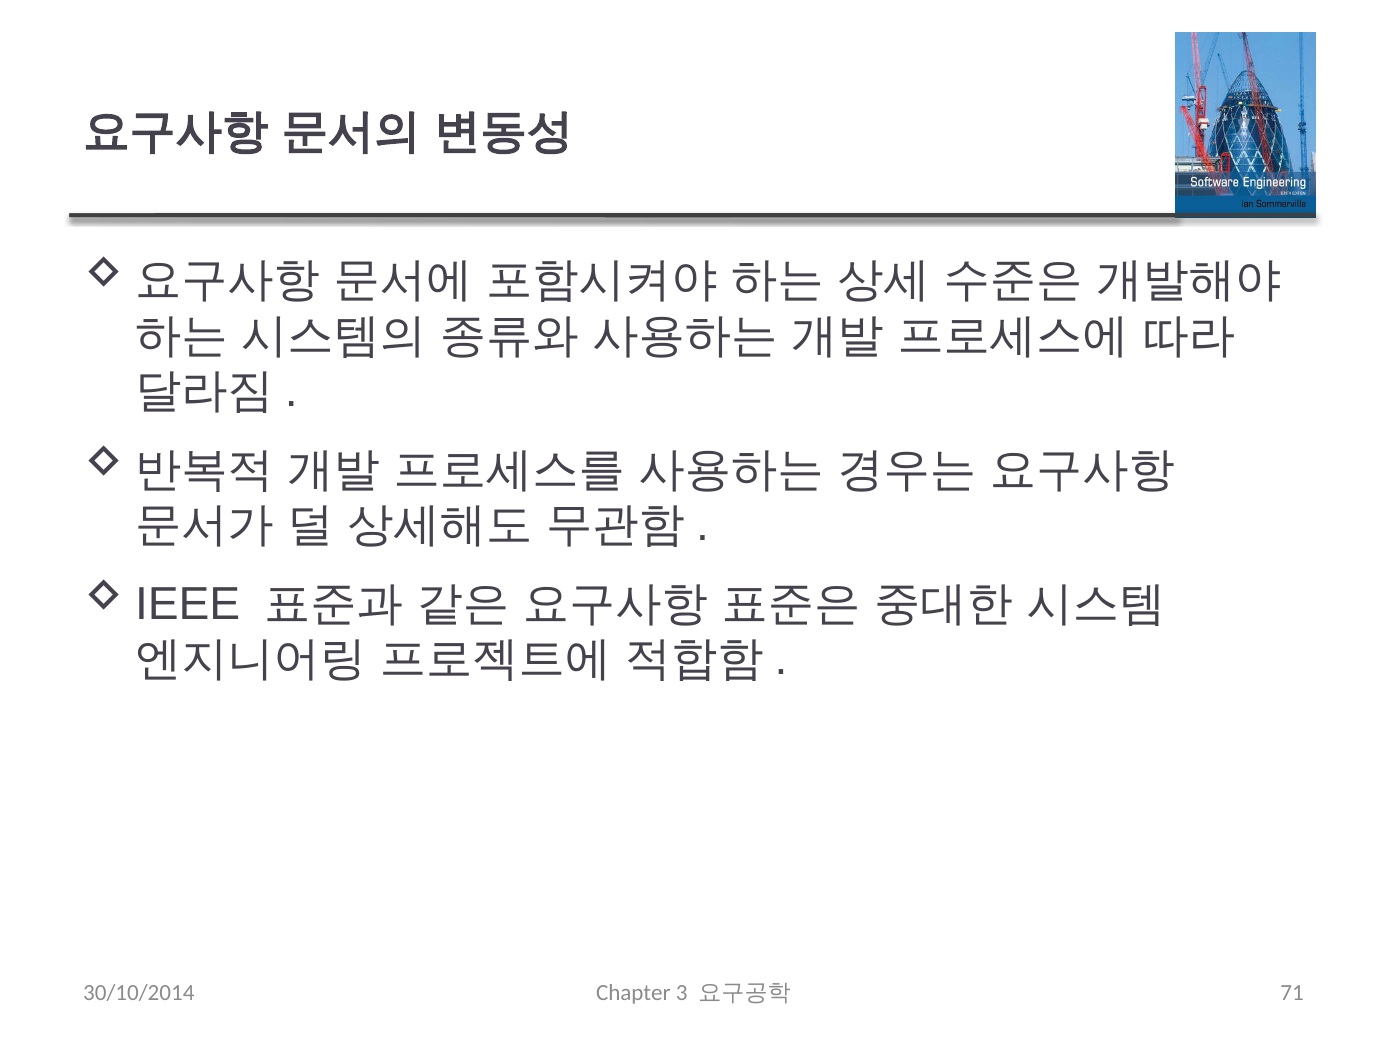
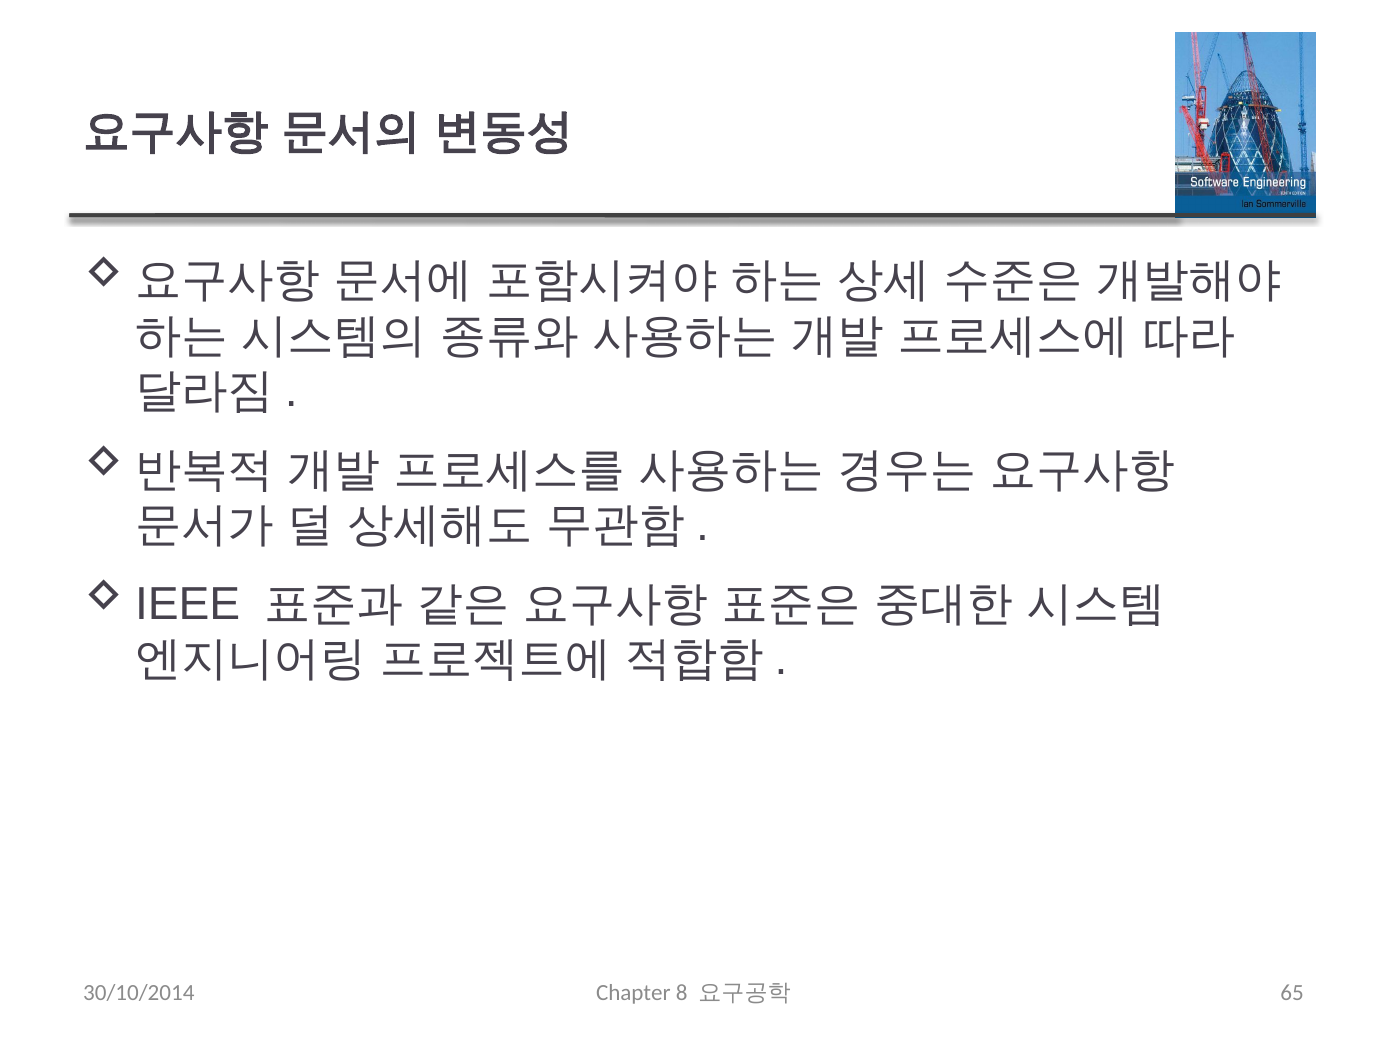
3: 3 -> 8
71: 71 -> 65
